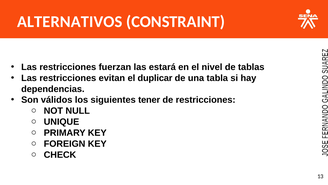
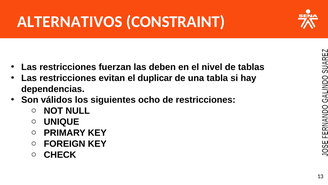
estará: estará -> deben
tener: tener -> ocho
